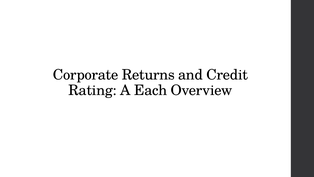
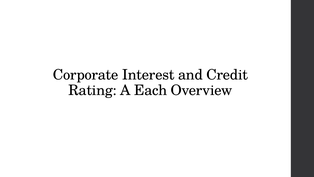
Returns: Returns -> Interest
